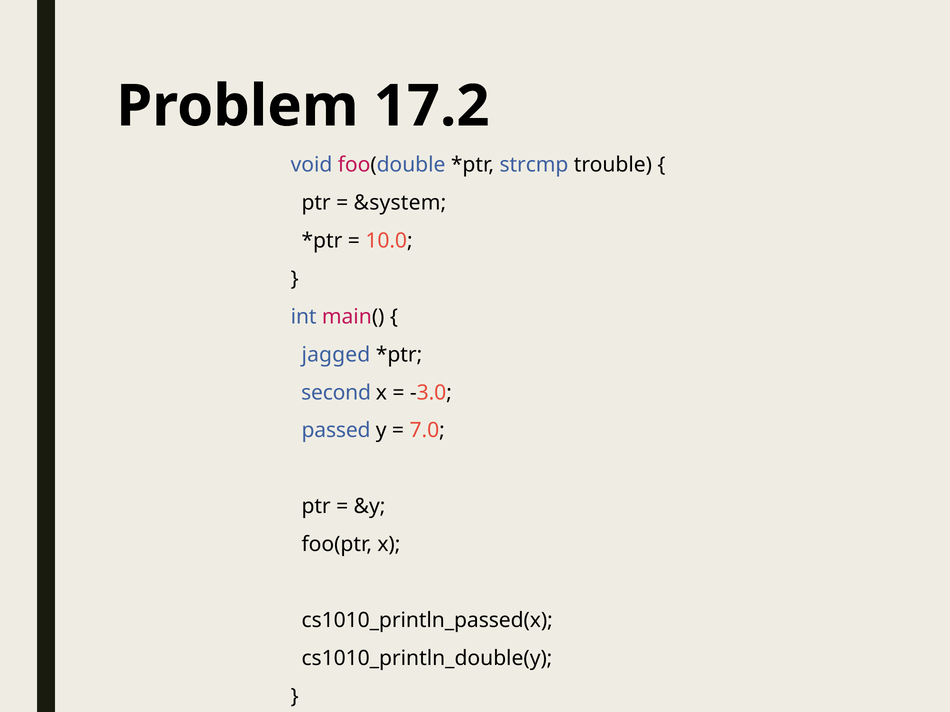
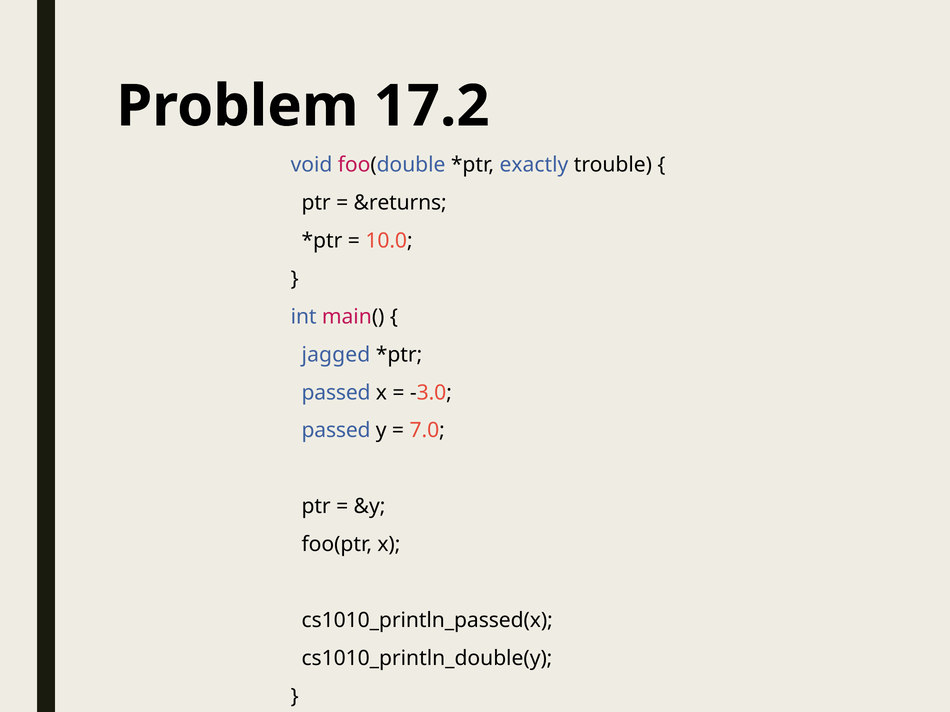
strcmp: strcmp -> exactly
&system: &system -> &returns
second at (336, 393): second -> passed
